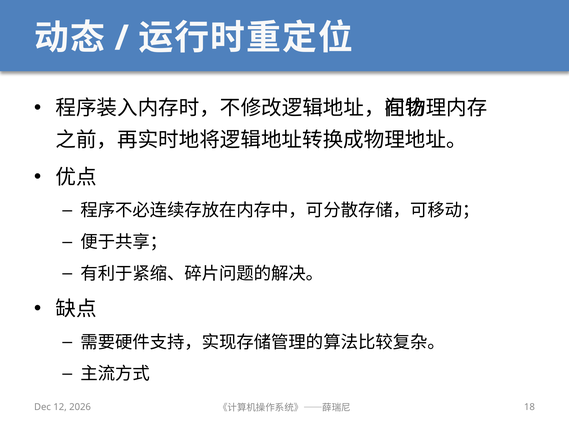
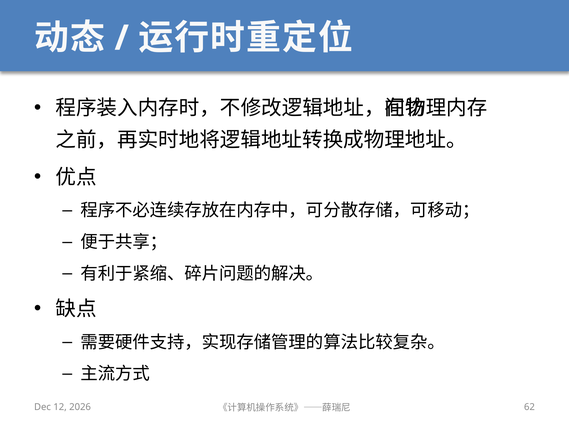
18: 18 -> 62
